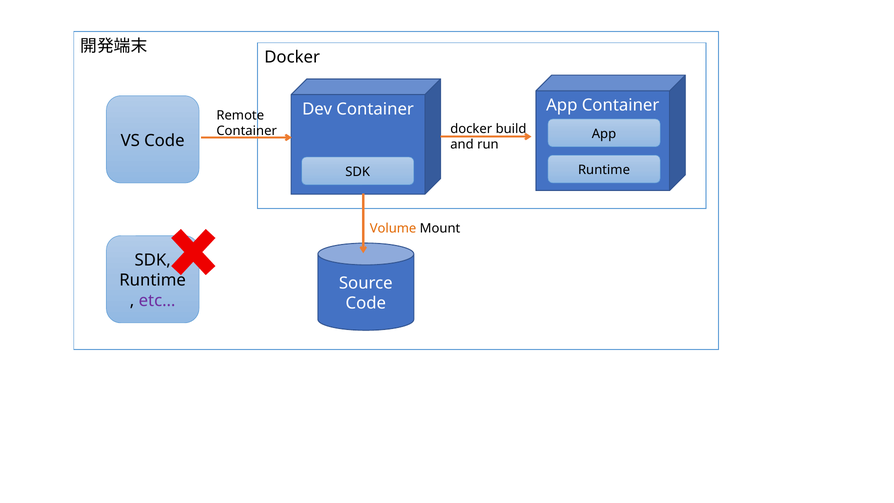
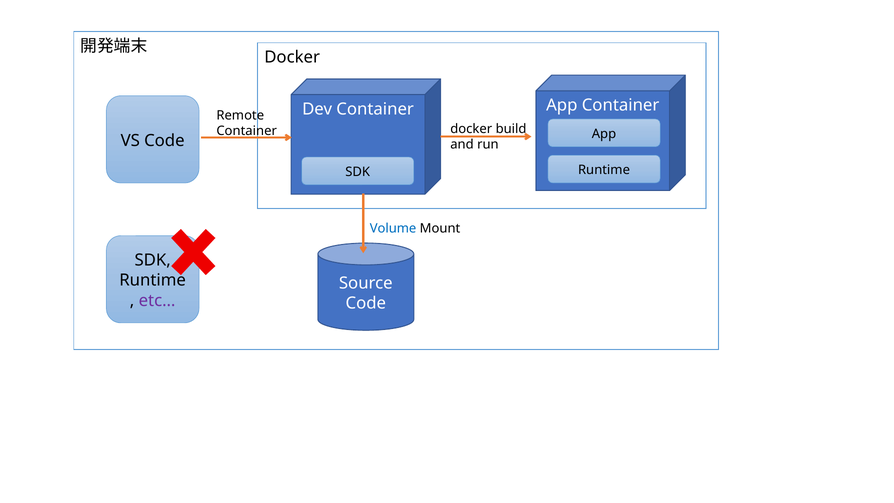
Volume colour: orange -> blue
